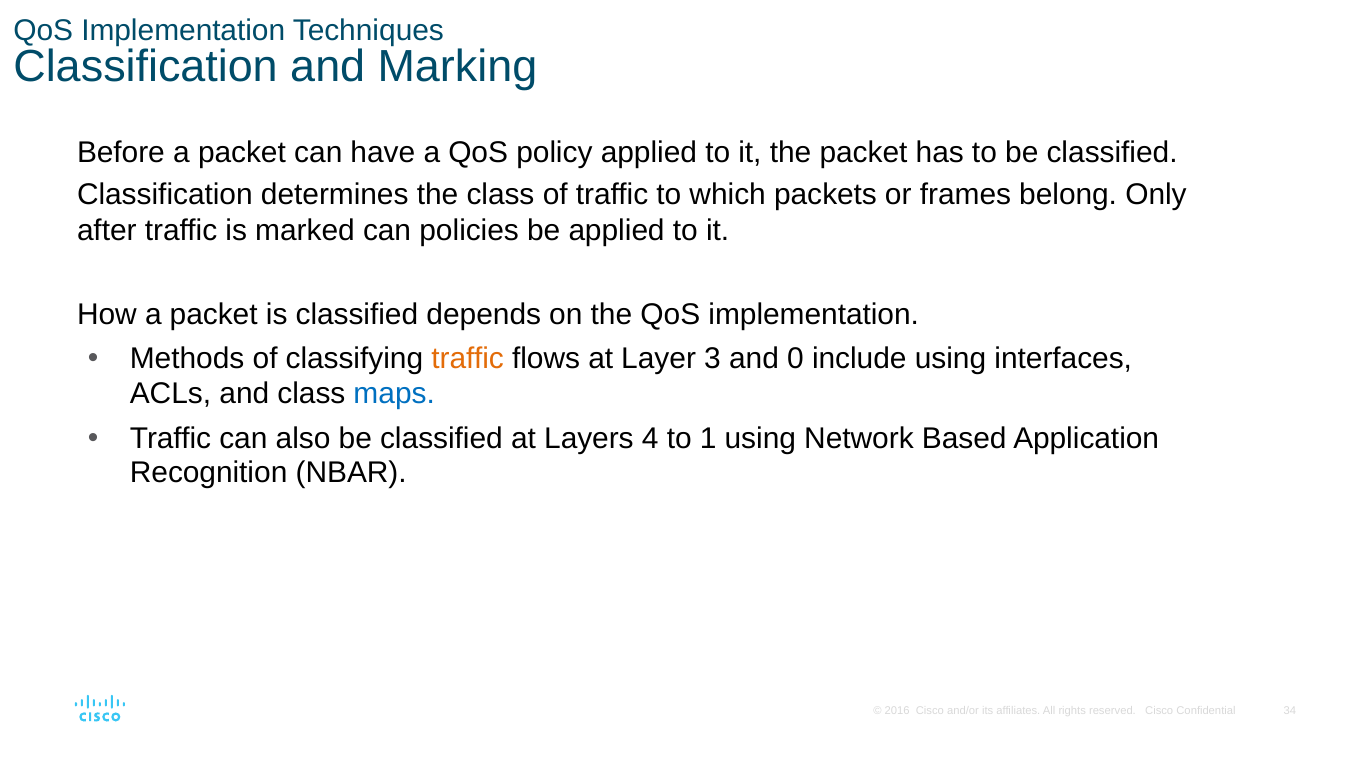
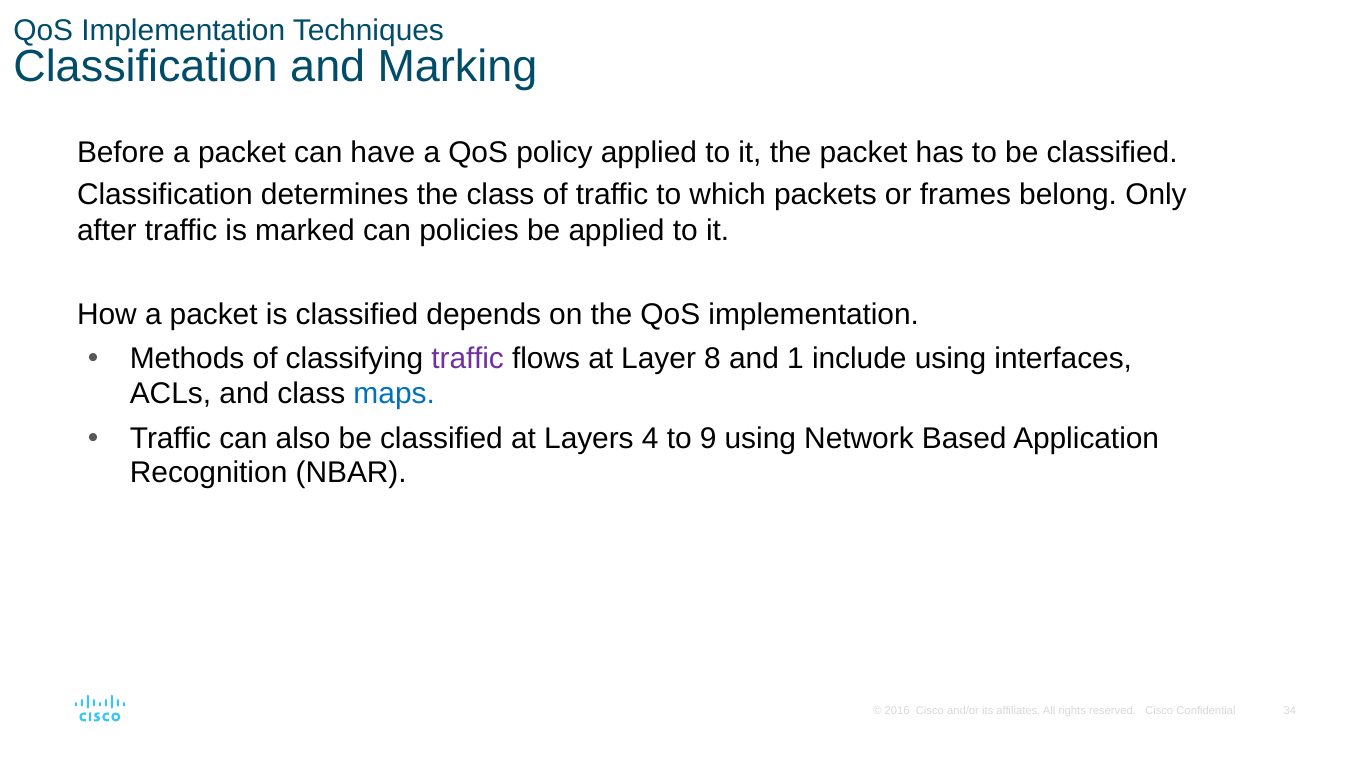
traffic at (468, 359) colour: orange -> purple
3: 3 -> 8
0: 0 -> 1
1: 1 -> 9
